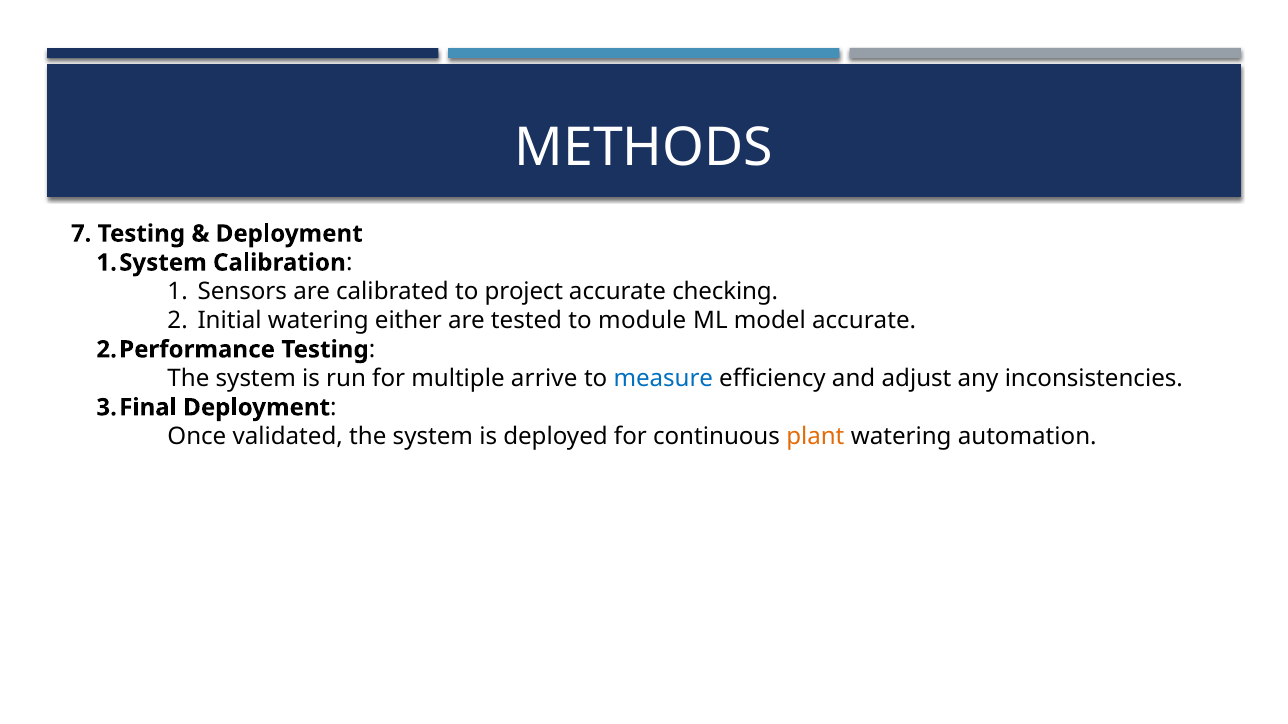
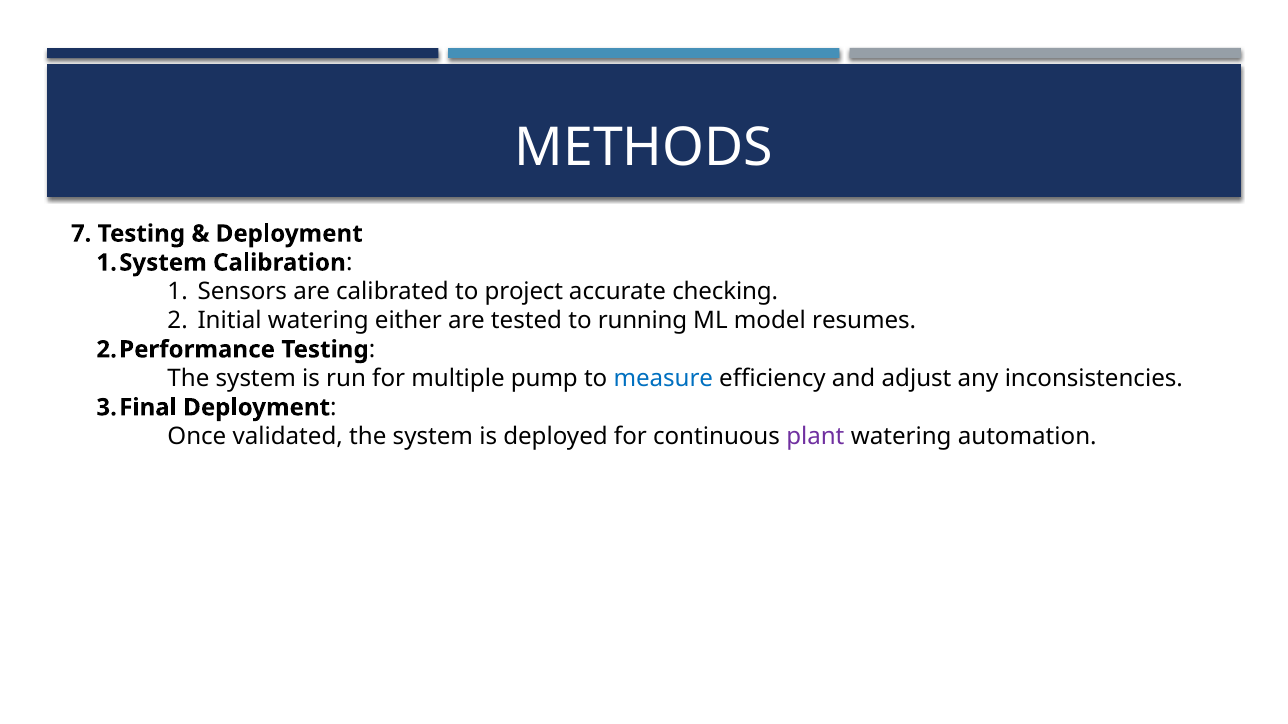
module: module -> running
model accurate: accurate -> resumes
arrive: arrive -> pump
plant colour: orange -> purple
